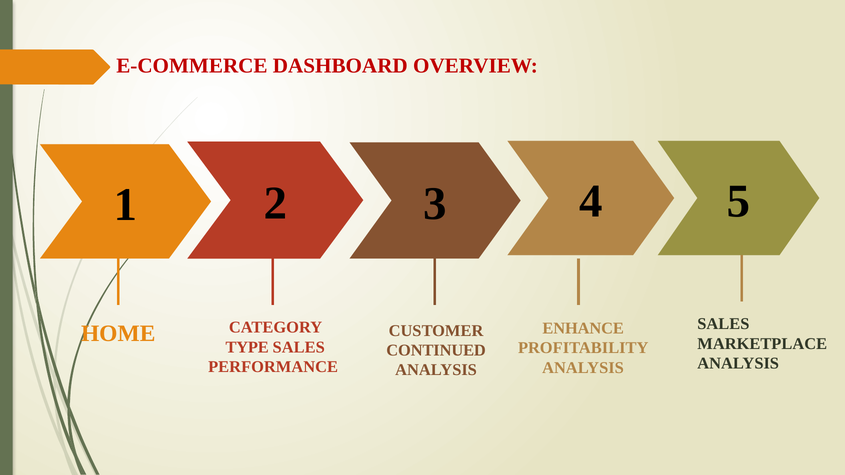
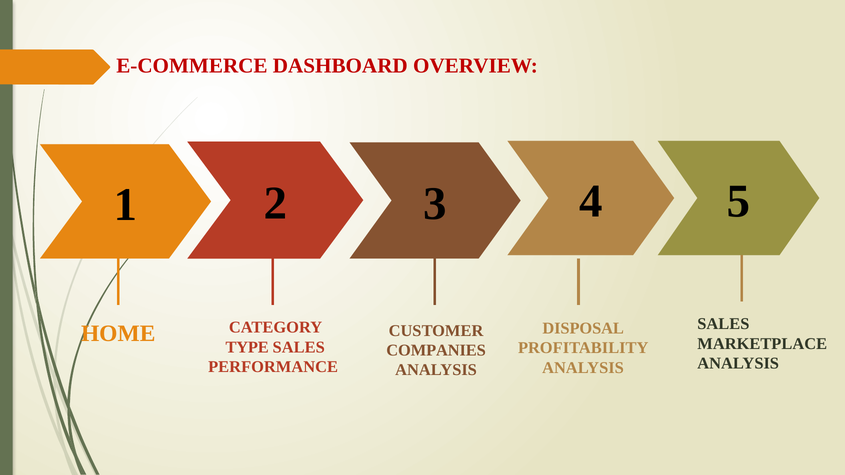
ENHANCE: ENHANCE -> DISPOSAL
CONTINUED: CONTINUED -> COMPANIES
